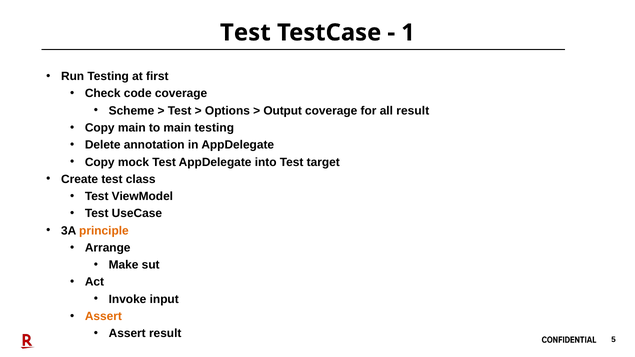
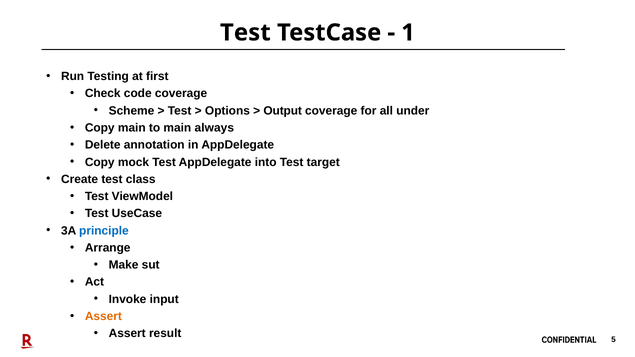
all result: result -> under
main testing: testing -> always
principle colour: orange -> blue
